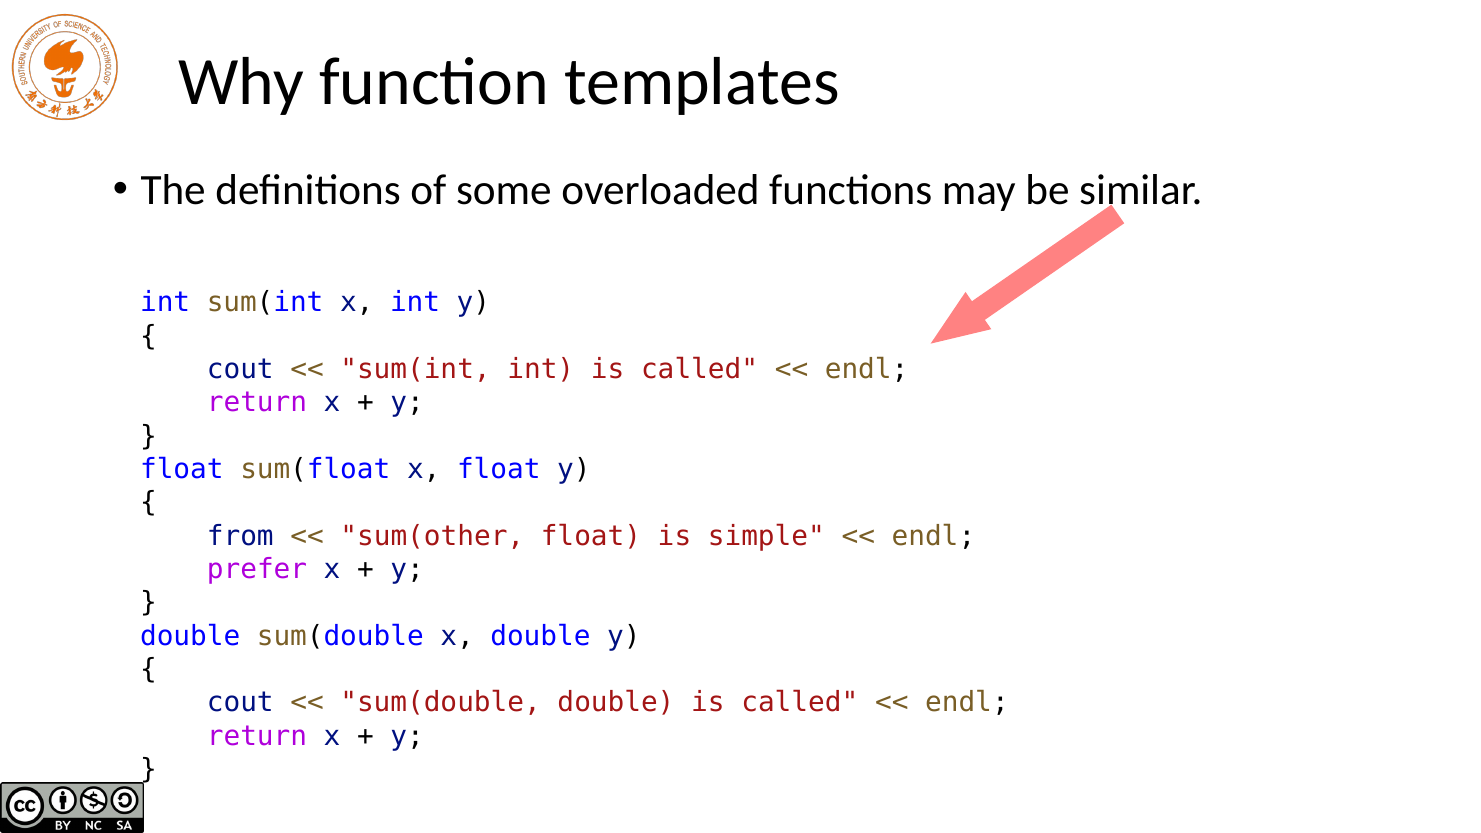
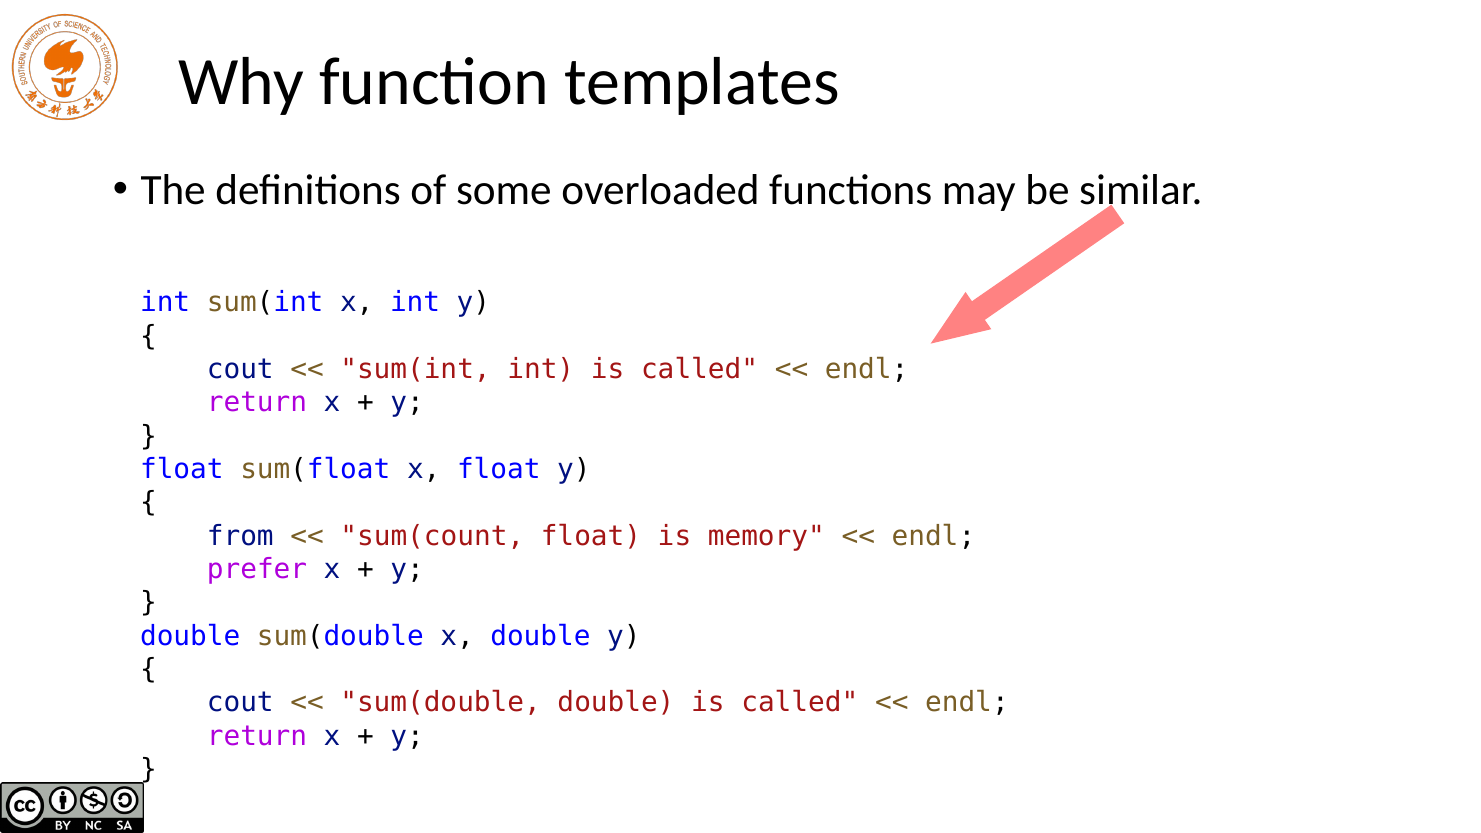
sum(other: sum(other -> sum(count
simple: simple -> memory
